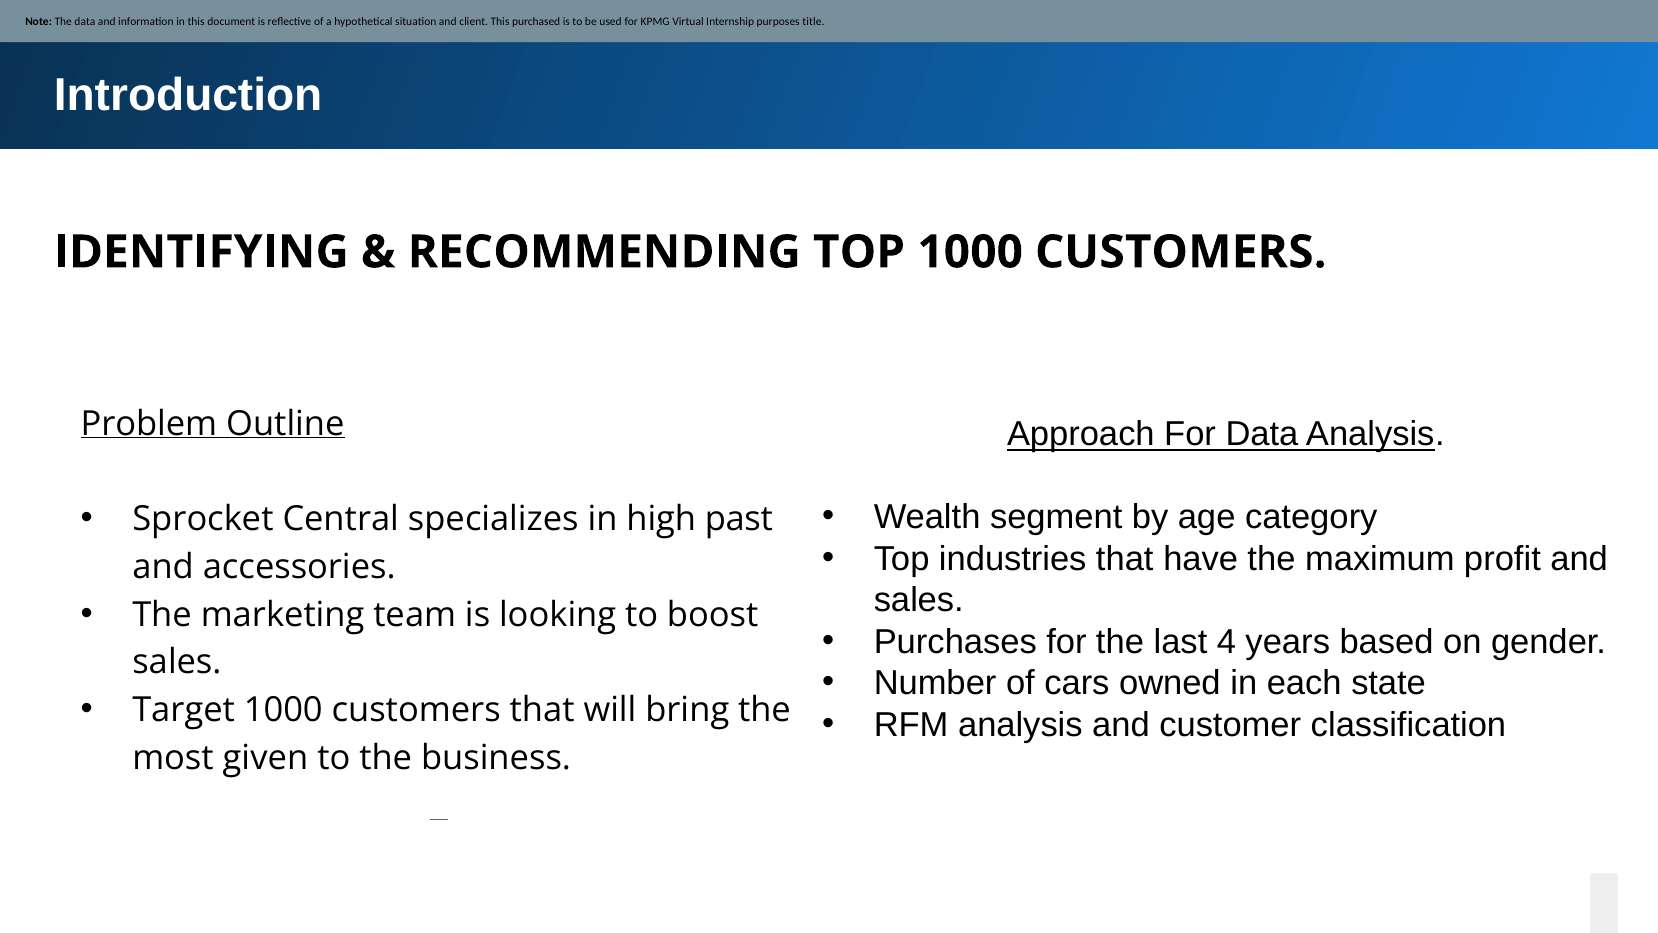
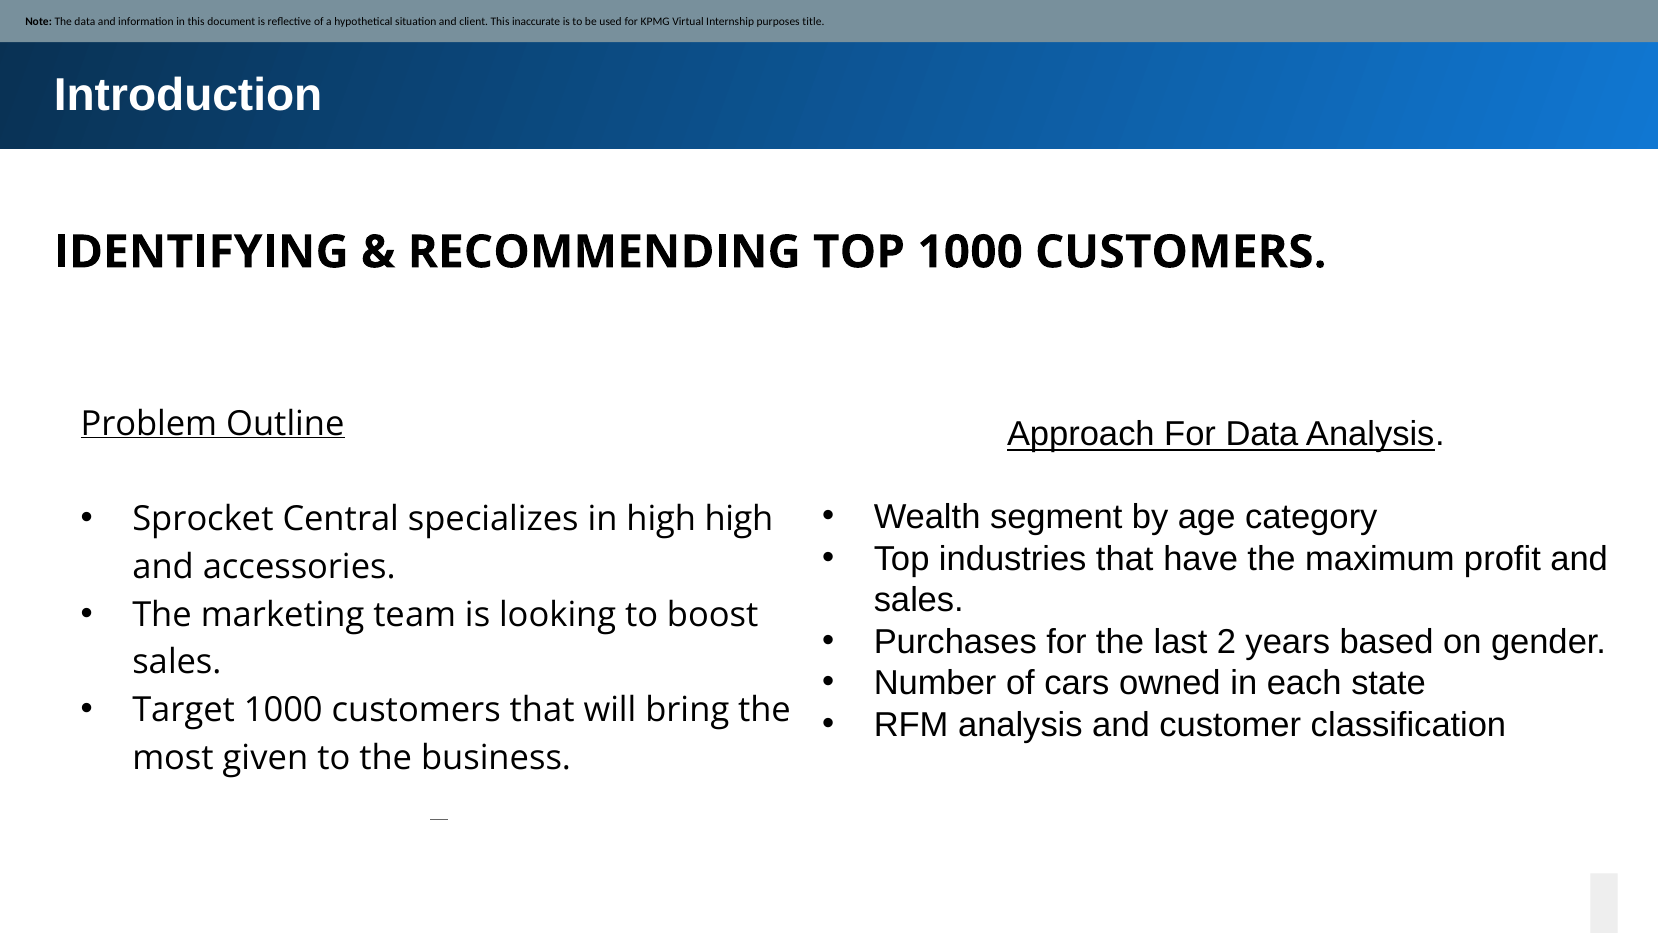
purchased: purchased -> inaccurate
high past: past -> high
4: 4 -> 2
